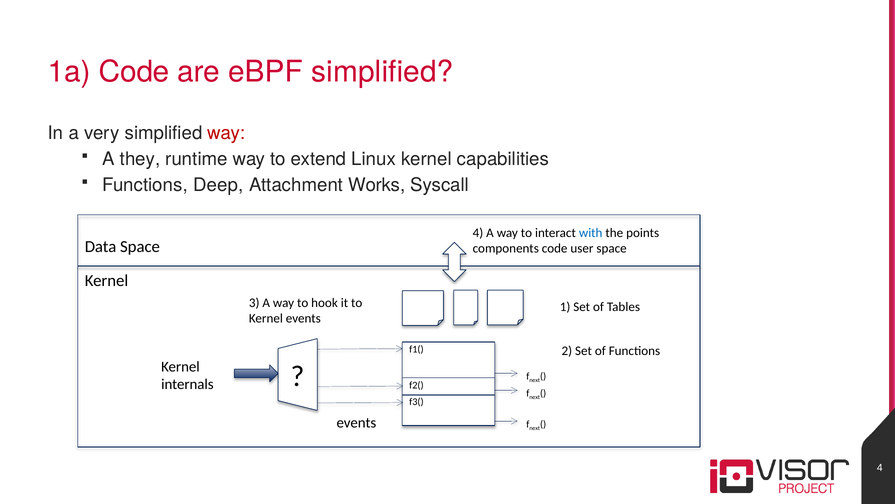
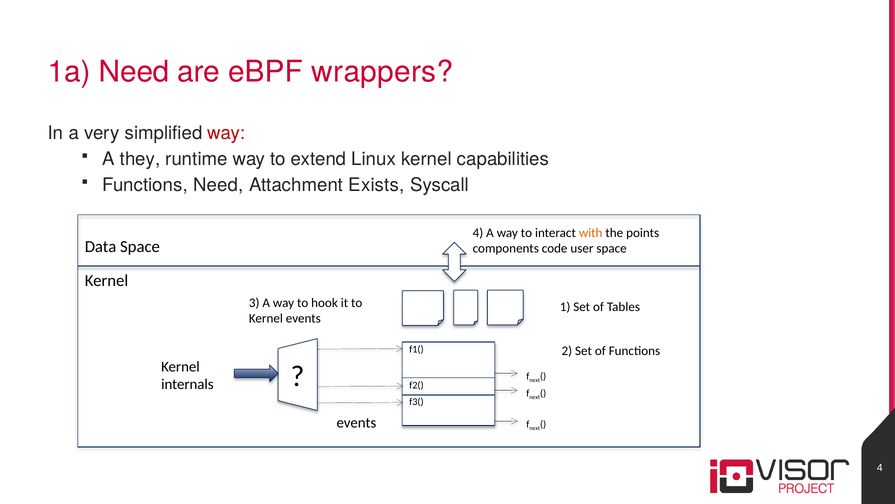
1a Code: Code -> Need
eBPF simplified: simplified -> wrappers
Functions Deep: Deep -> Need
Works: Works -> Exists
with colour: blue -> orange
